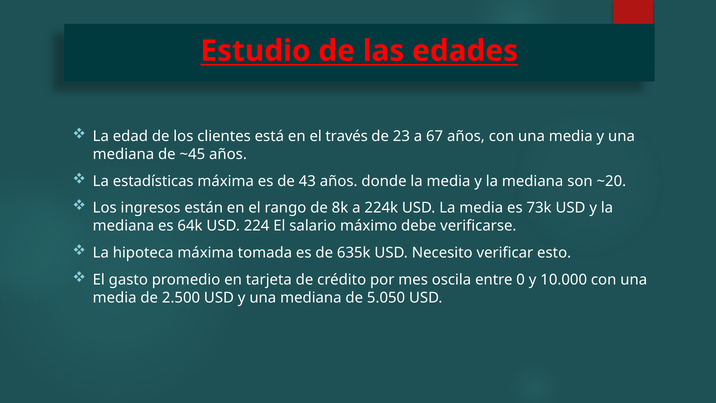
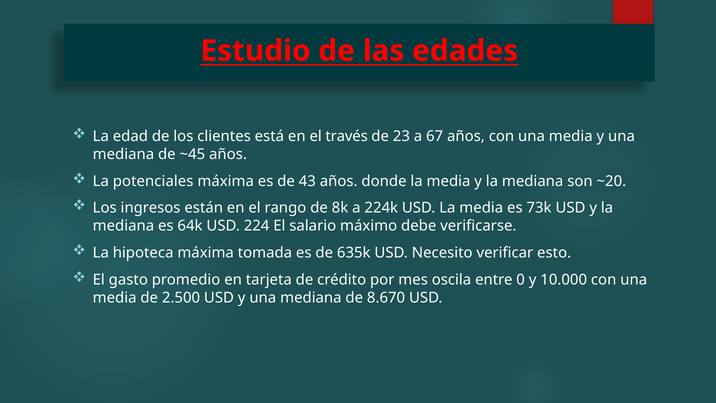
estadísticas: estadísticas -> potenciales
5.050: 5.050 -> 8.670
